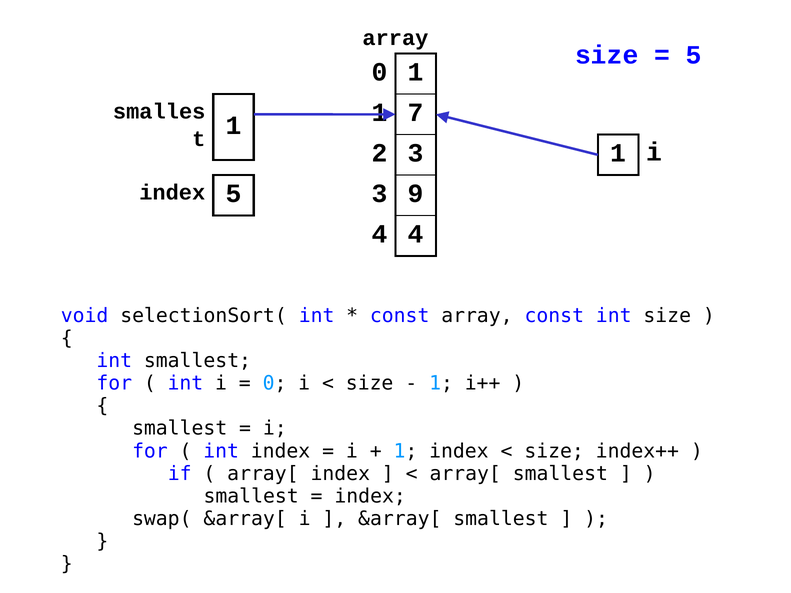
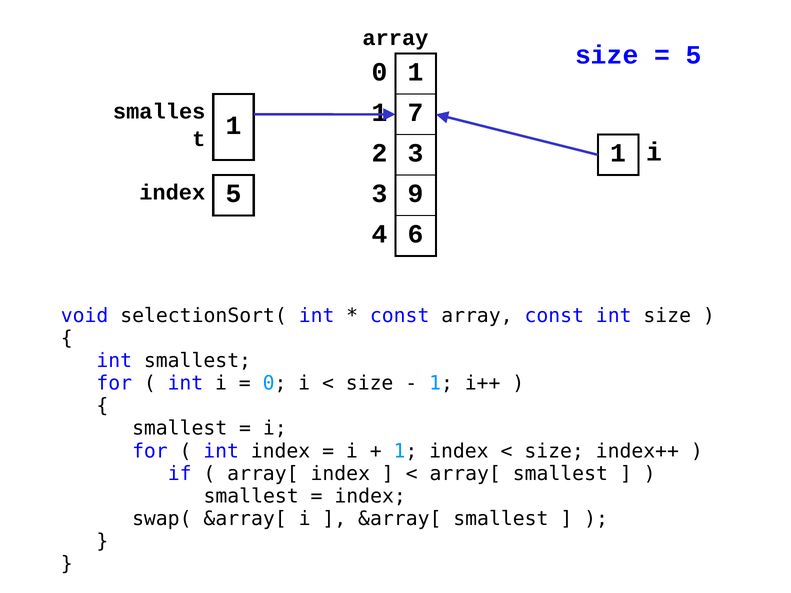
4 4: 4 -> 6
